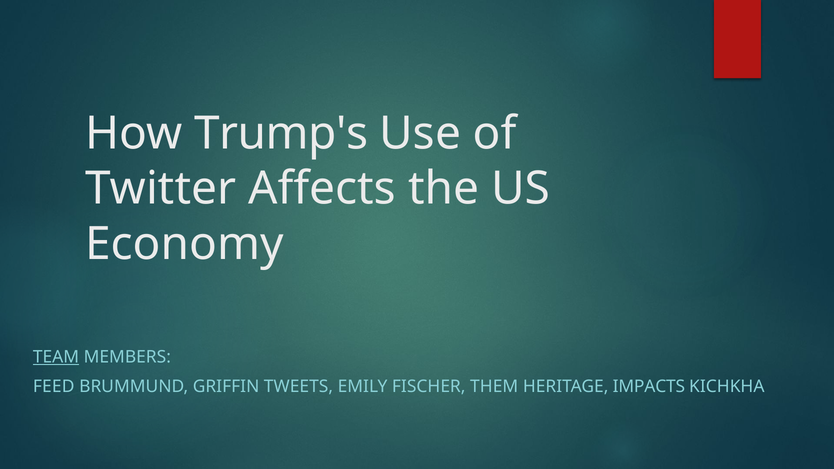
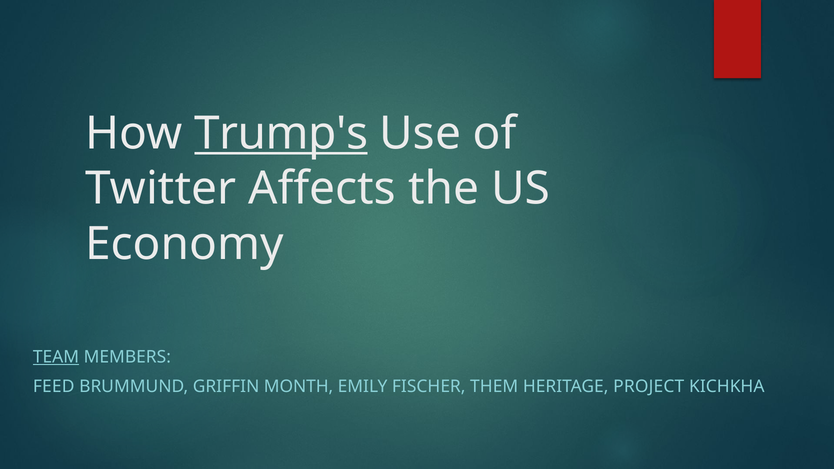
Trump's underline: none -> present
TWEETS: TWEETS -> MONTH
IMPACTS: IMPACTS -> PROJECT
